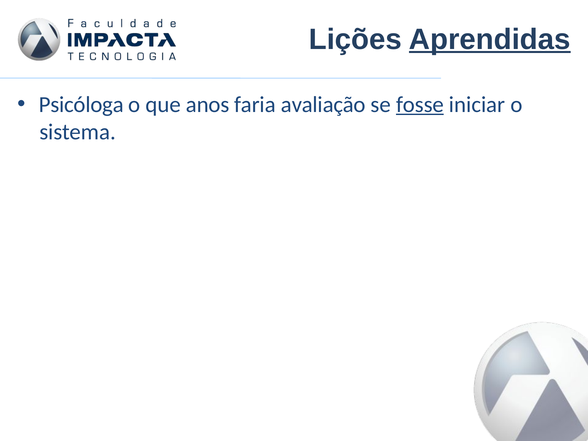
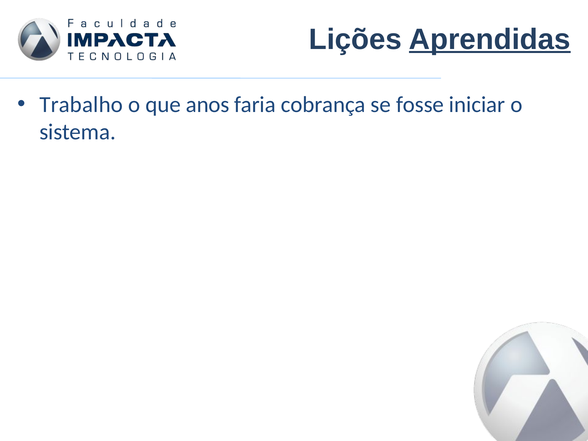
Psicóloga: Psicóloga -> Trabalho
avaliação: avaliação -> cobrança
fosse underline: present -> none
